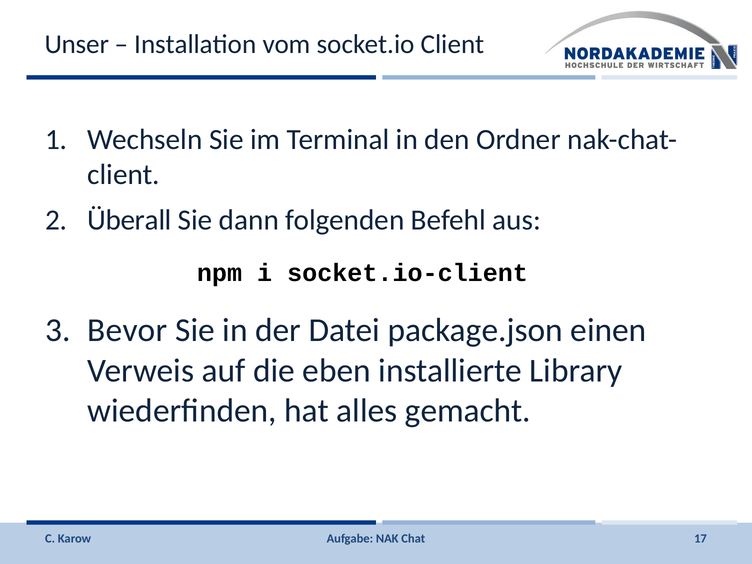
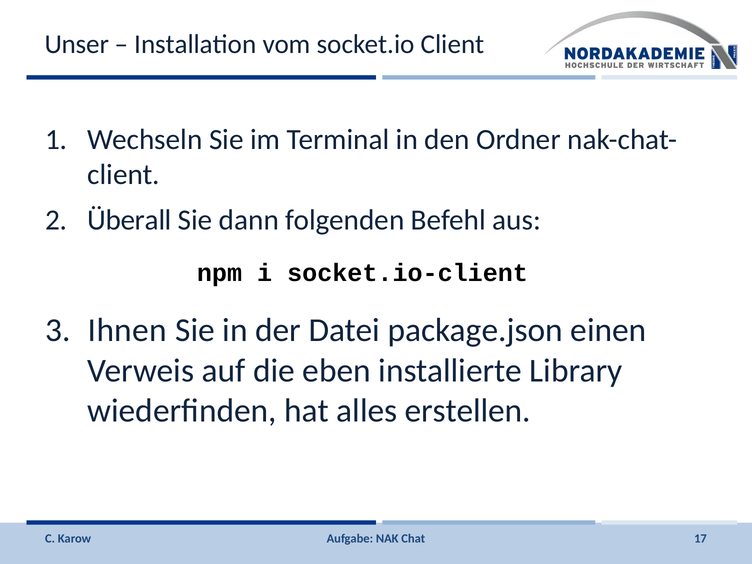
Bevor: Bevor -> Ihnen
gemacht: gemacht -> erstellen
